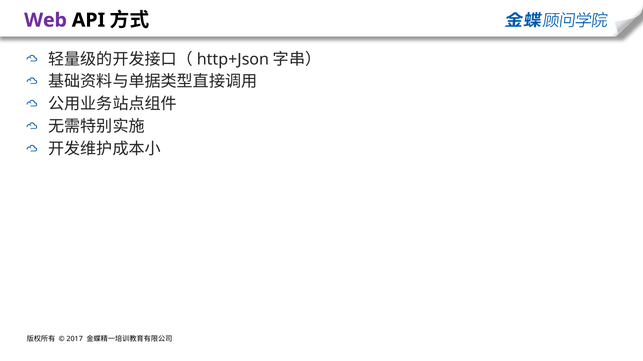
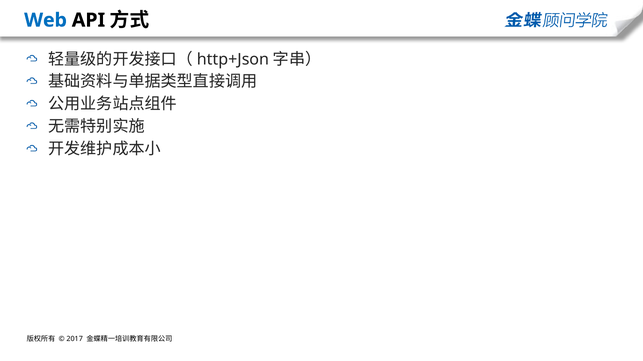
Web colour: purple -> blue
